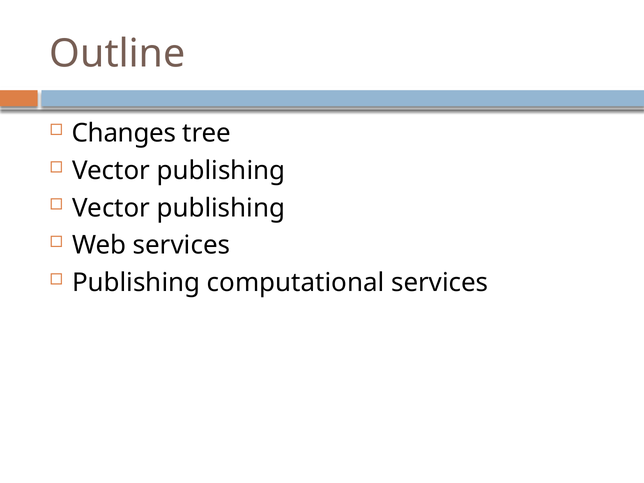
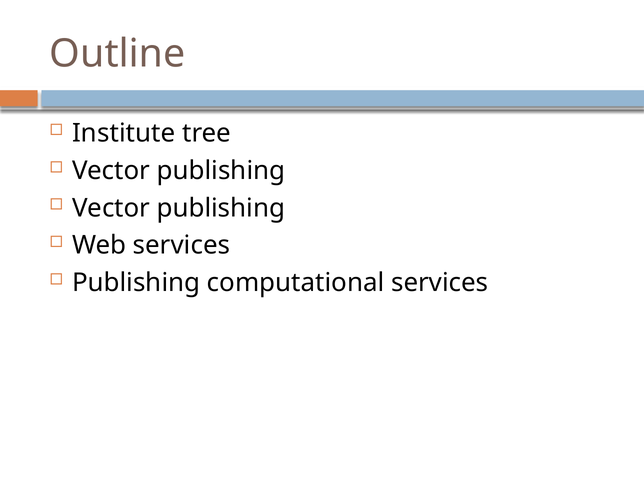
Changes: Changes -> Institute
